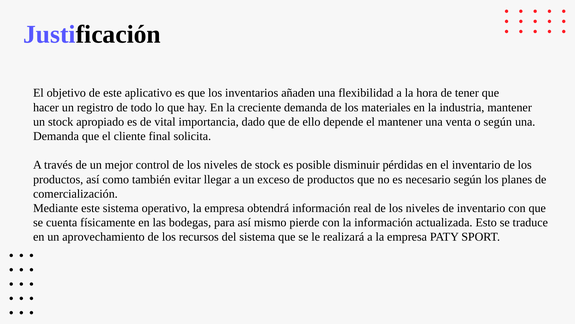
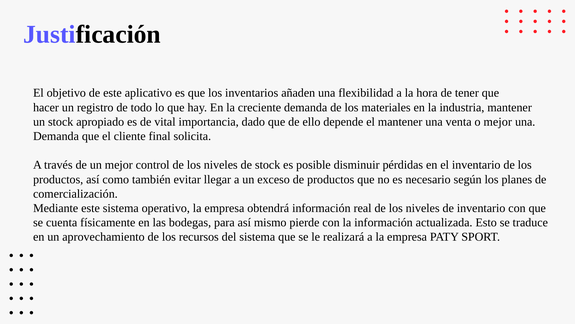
o según: según -> mejor
